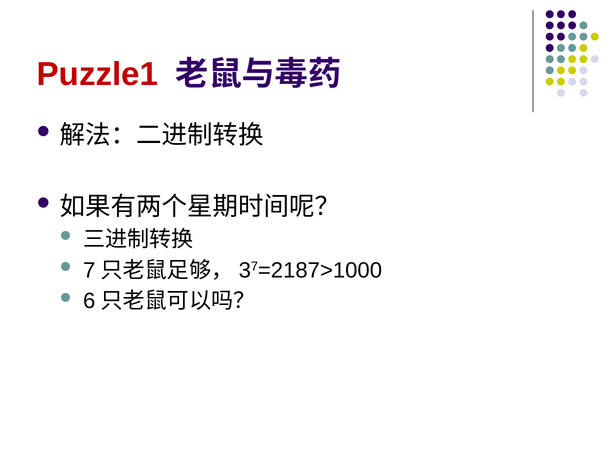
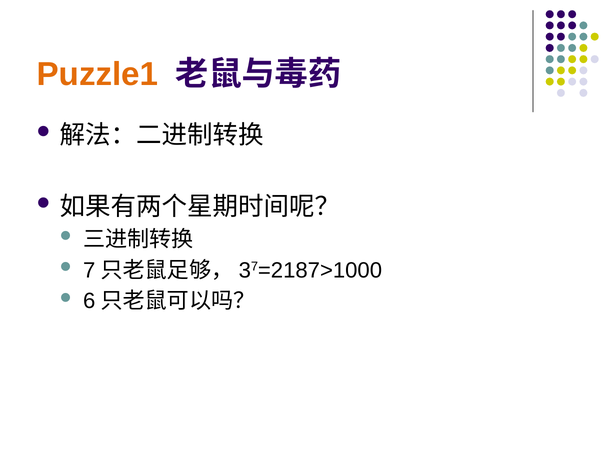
Puzzle1 colour: red -> orange
